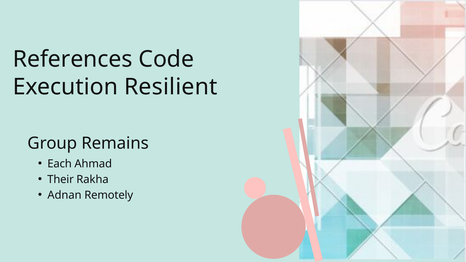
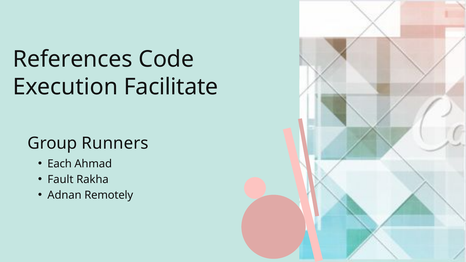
Resilient: Resilient -> Facilitate
Remains: Remains -> Runners
Their: Their -> Fault
